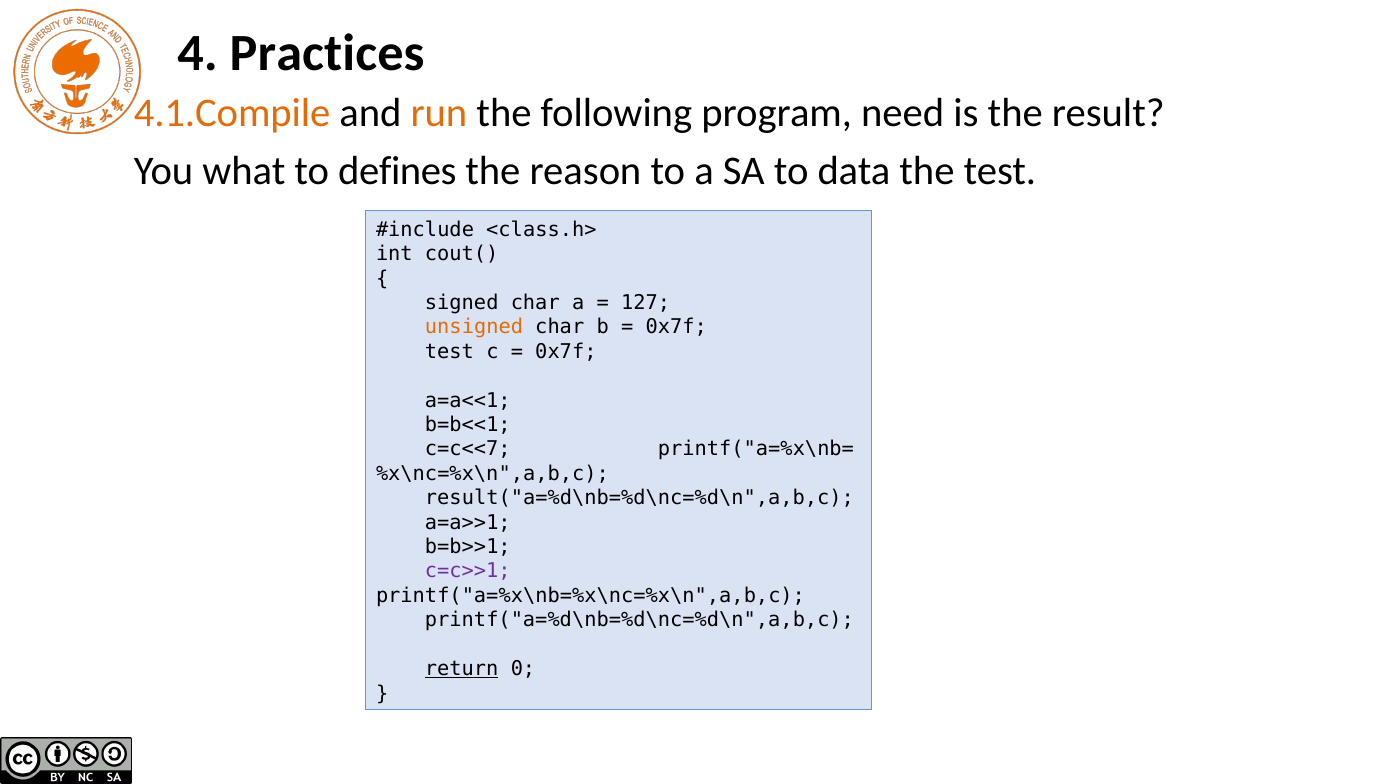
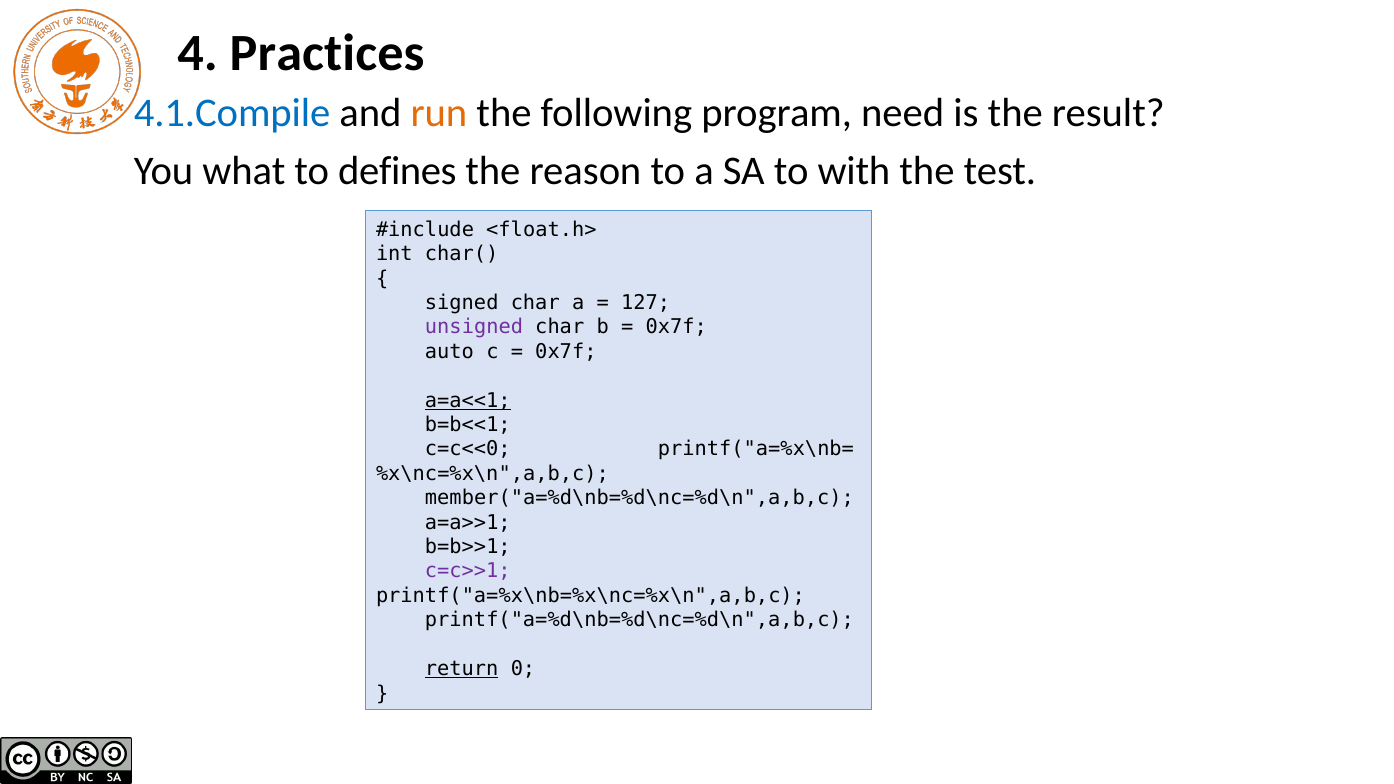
4.1.Compile colour: orange -> blue
data: data -> with
<class.h>: <class.h> -> <float.h>
cout(: cout( -> char(
unsigned colour: orange -> purple
test at (449, 352): test -> auto
a=a<<1 underline: none -> present
c=c<<7: c=c<<7 -> c=c<<0
result("a=%d\nb=%d\nc=%d\n",a,b,c: result("a=%d\nb=%d\nc=%d\n",a,b,c -> member("a=%d\nb=%d\nc=%d\n",a,b,c
